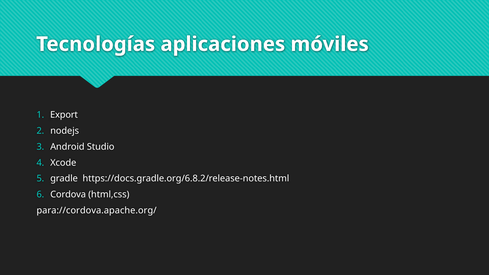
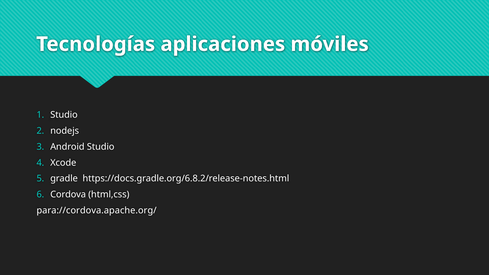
Export at (64, 115): Export -> Studio
